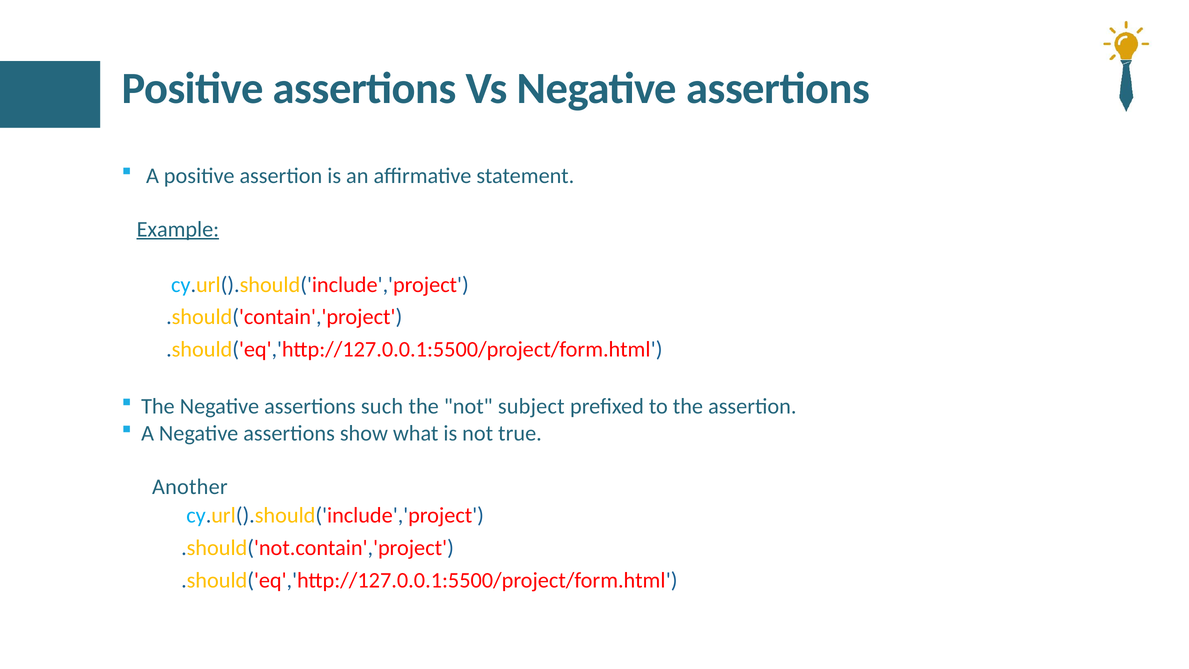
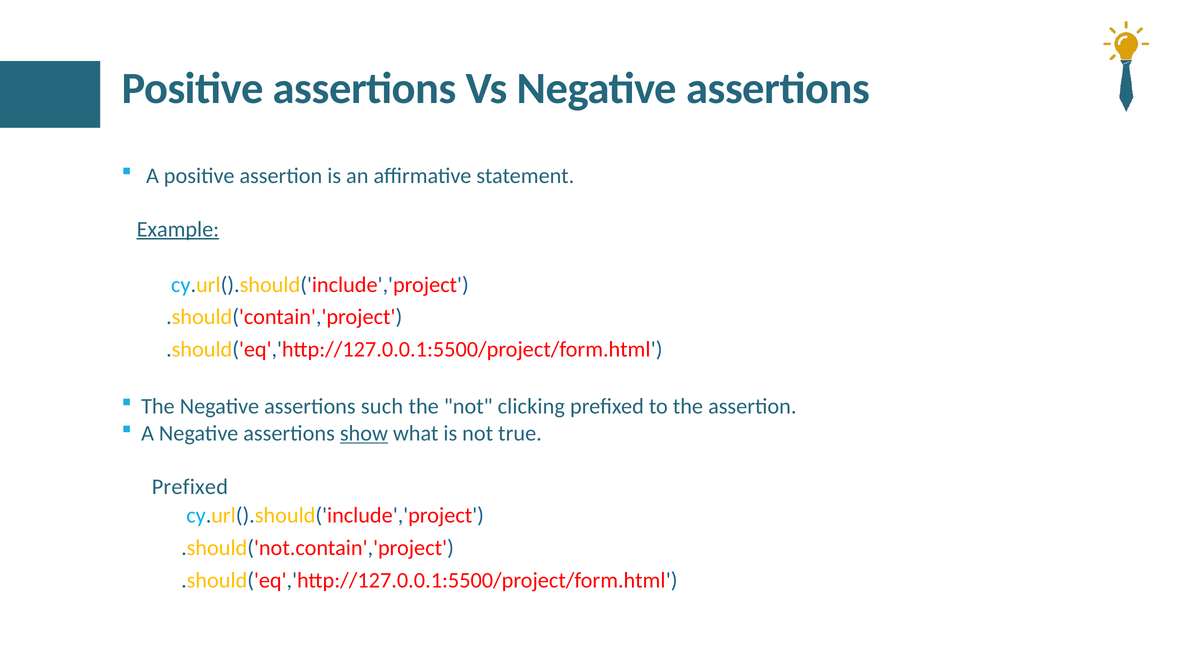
subject: subject -> clicking
show underline: none -> present
Another at (190, 487): Another -> Prefixed
